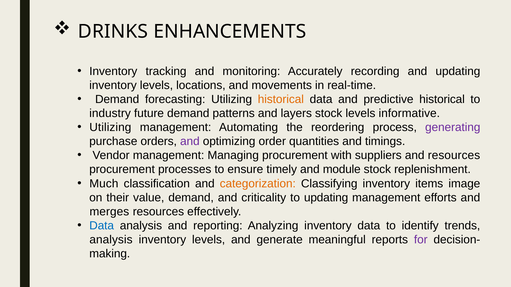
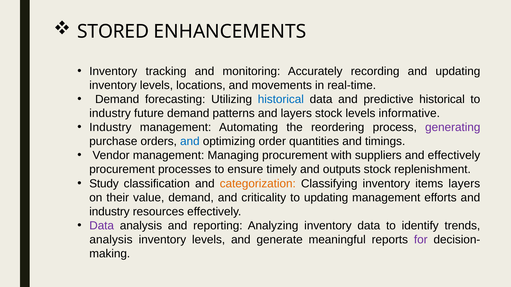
DRINKS: DRINKS -> STORED
historical at (281, 99) colour: orange -> blue
Utilizing at (110, 128): Utilizing -> Industry
and at (190, 142) colour: purple -> blue
and resources: resources -> effectively
module: module -> outputs
Much: Much -> Study
items image: image -> layers
merges at (109, 212): merges -> industry
Data at (102, 226) colour: blue -> purple
